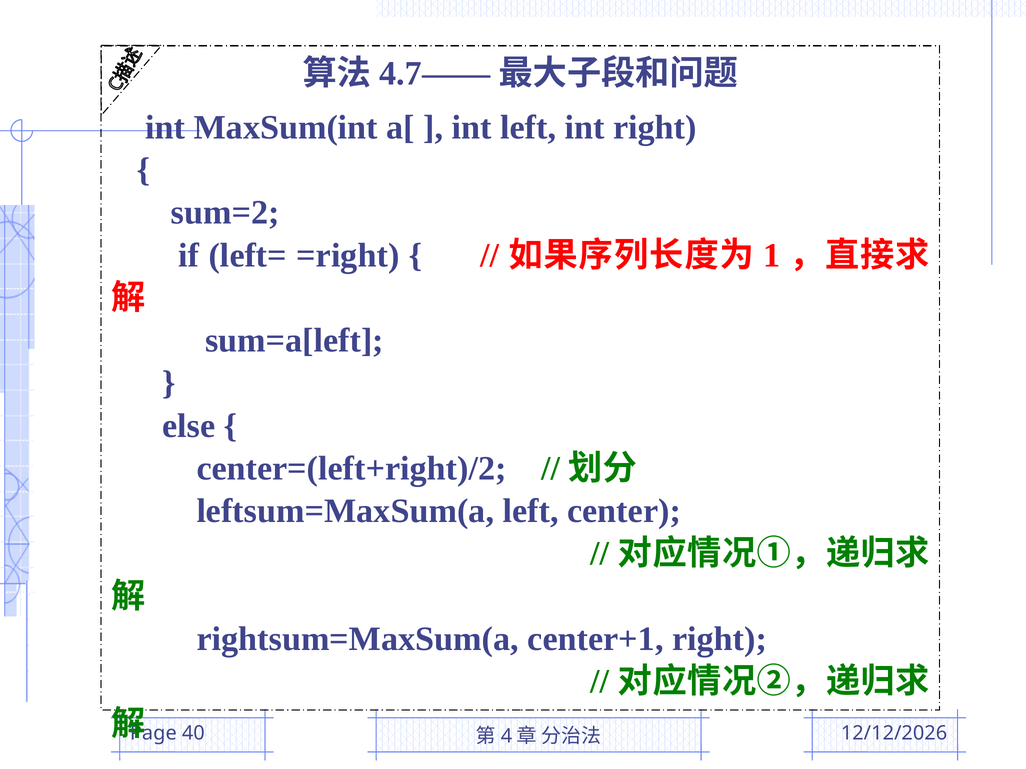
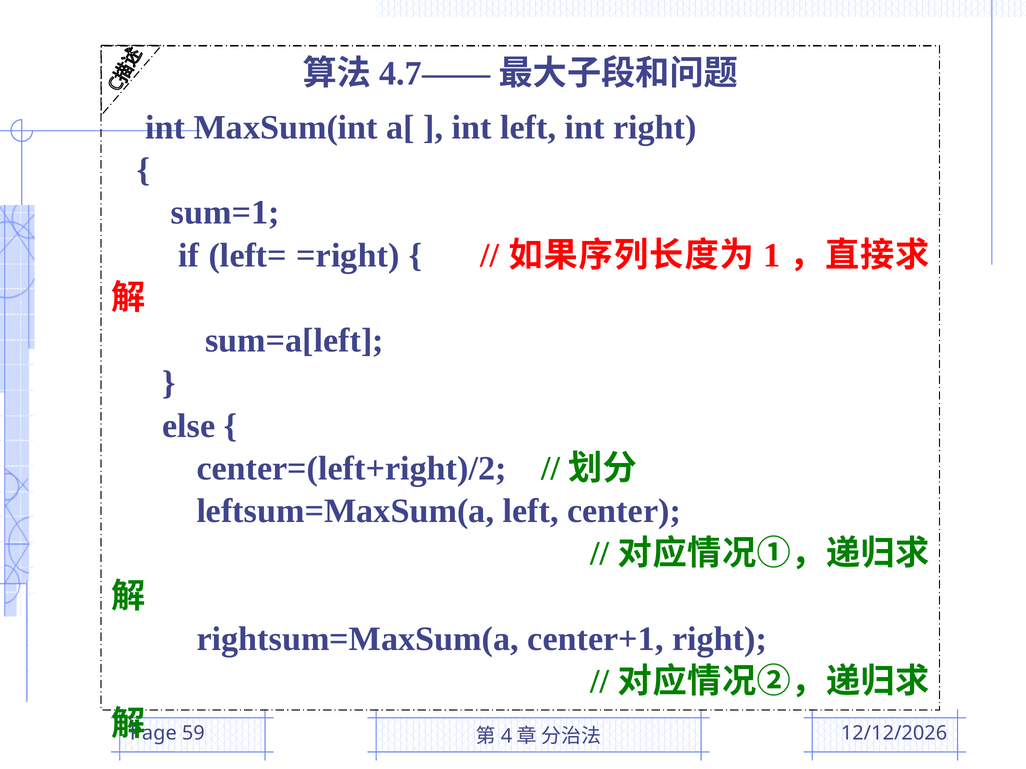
sum=2: sum=2 -> sum=1
40: 40 -> 59
